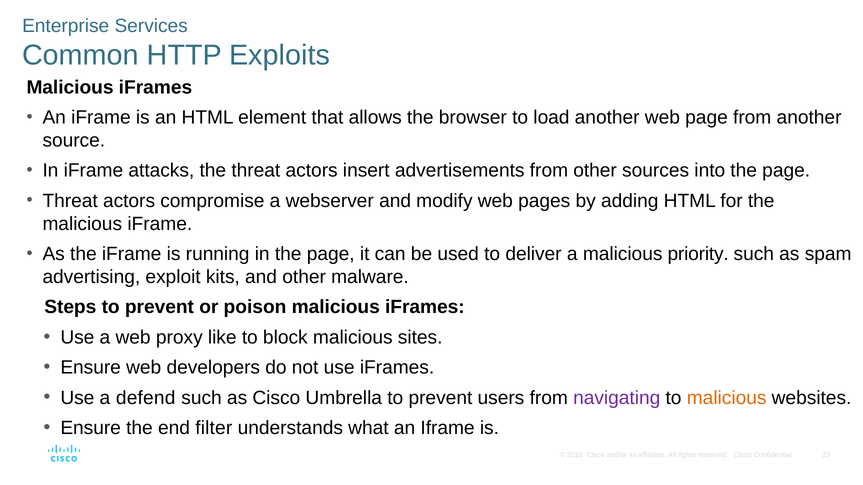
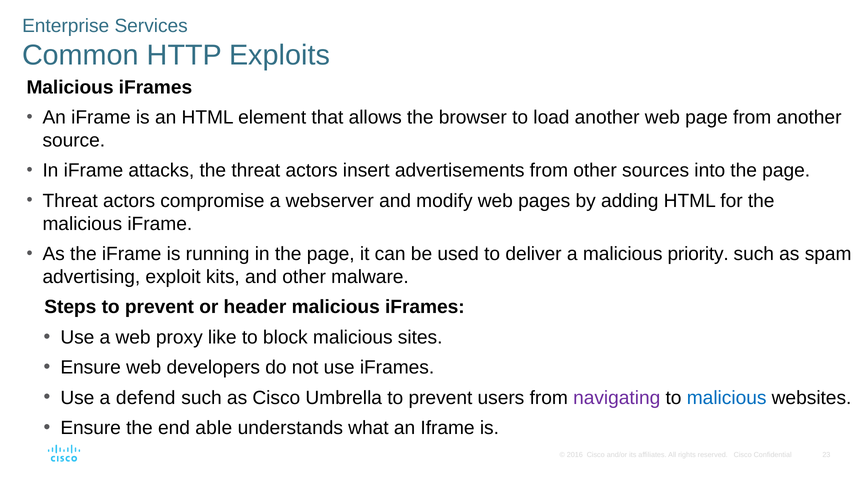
poison: poison -> header
malicious at (727, 398) colour: orange -> blue
filter: filter -> able
